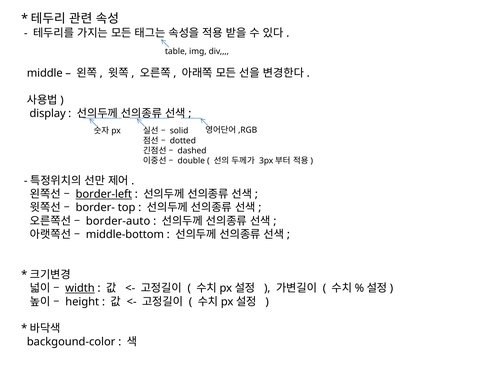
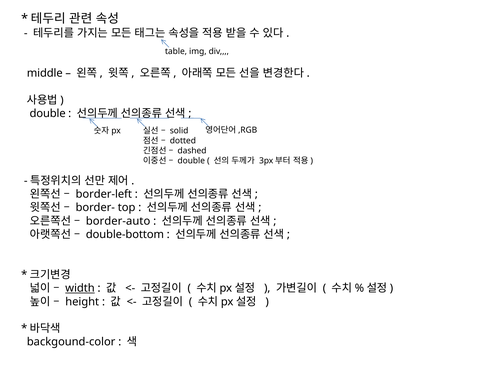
display at (48, 113): display -> double
border-left underline: present -> none
middle-bottom: middle-bottom -> double-bottom
